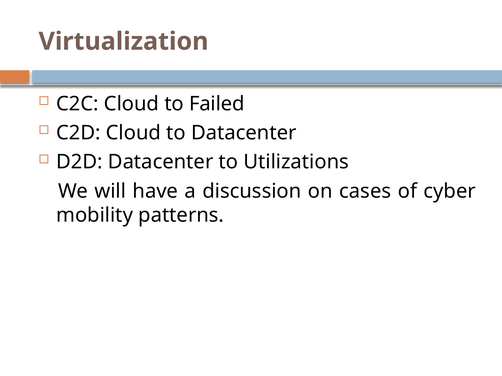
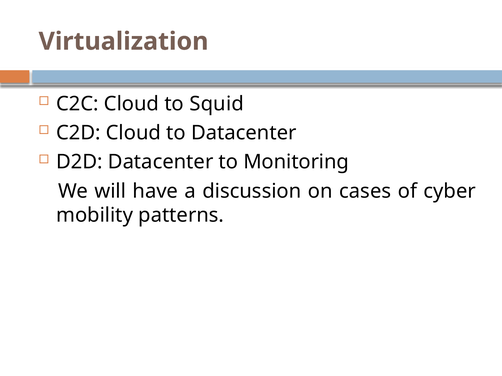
Failed: Failed -> Squid
Utilizations: Utilizations -> Monitoring
